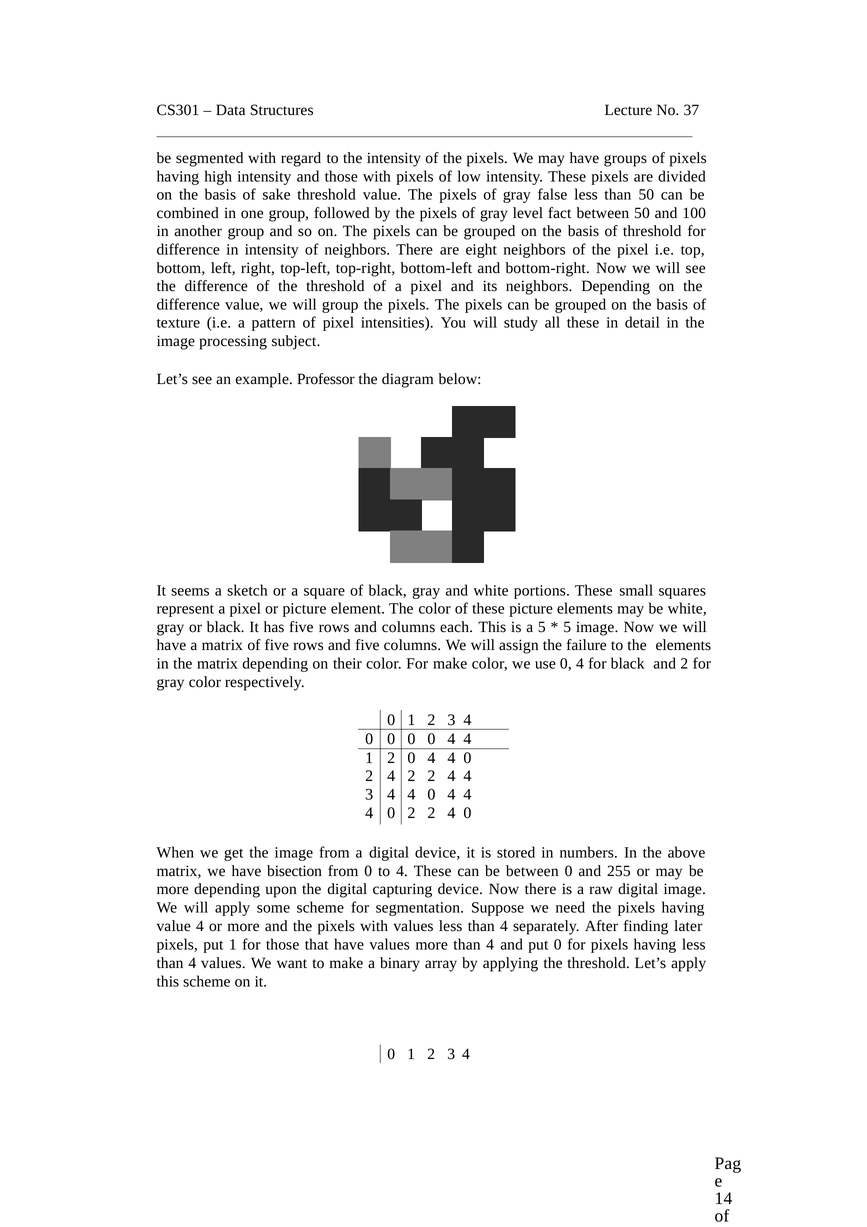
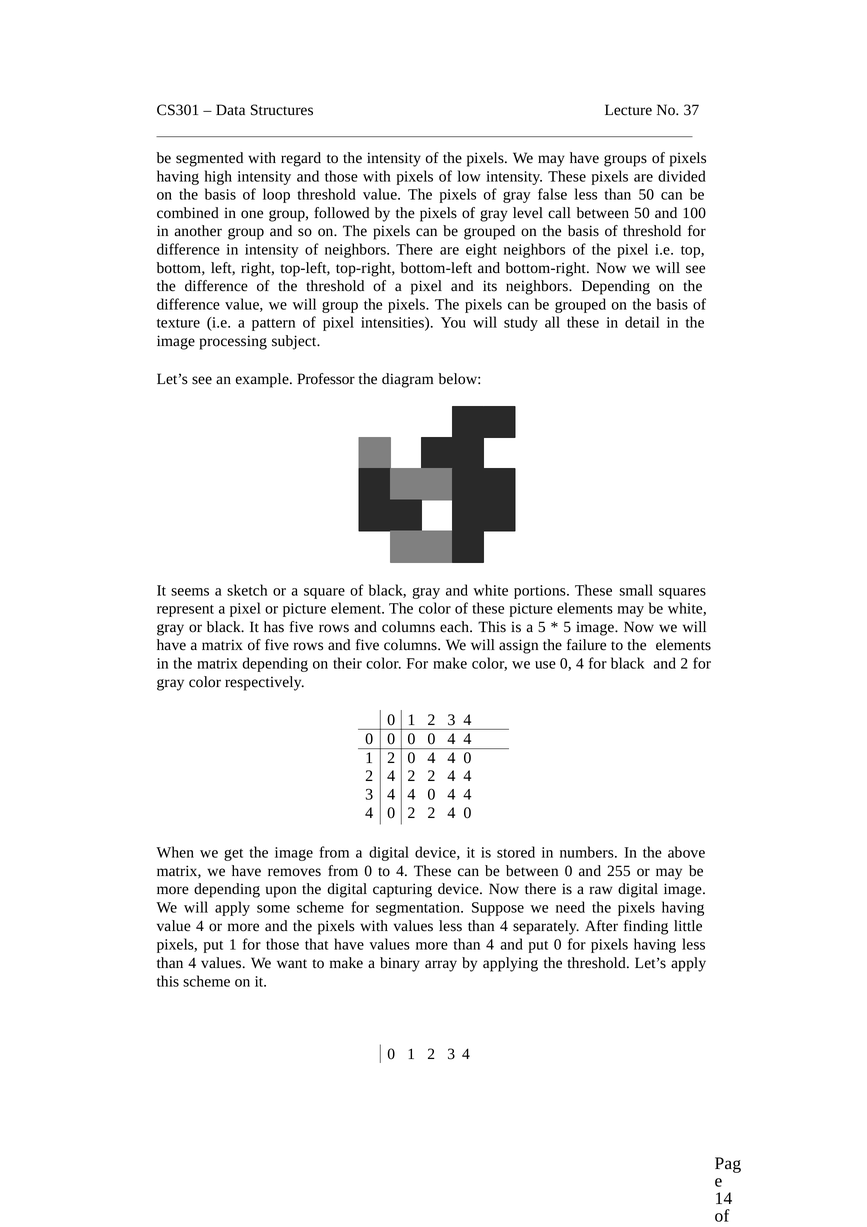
sake: sake -> loop
fact: fact -> call
bisection: bisection -> removes
later: later -> little
